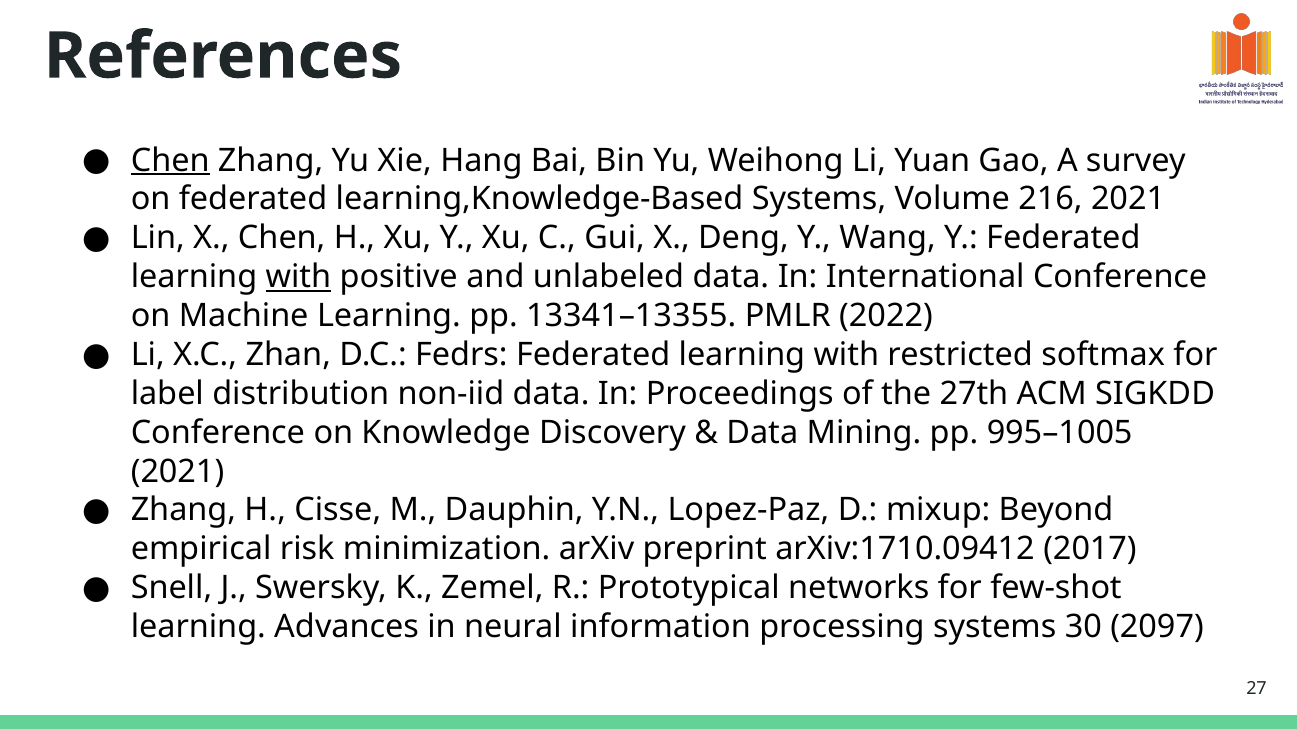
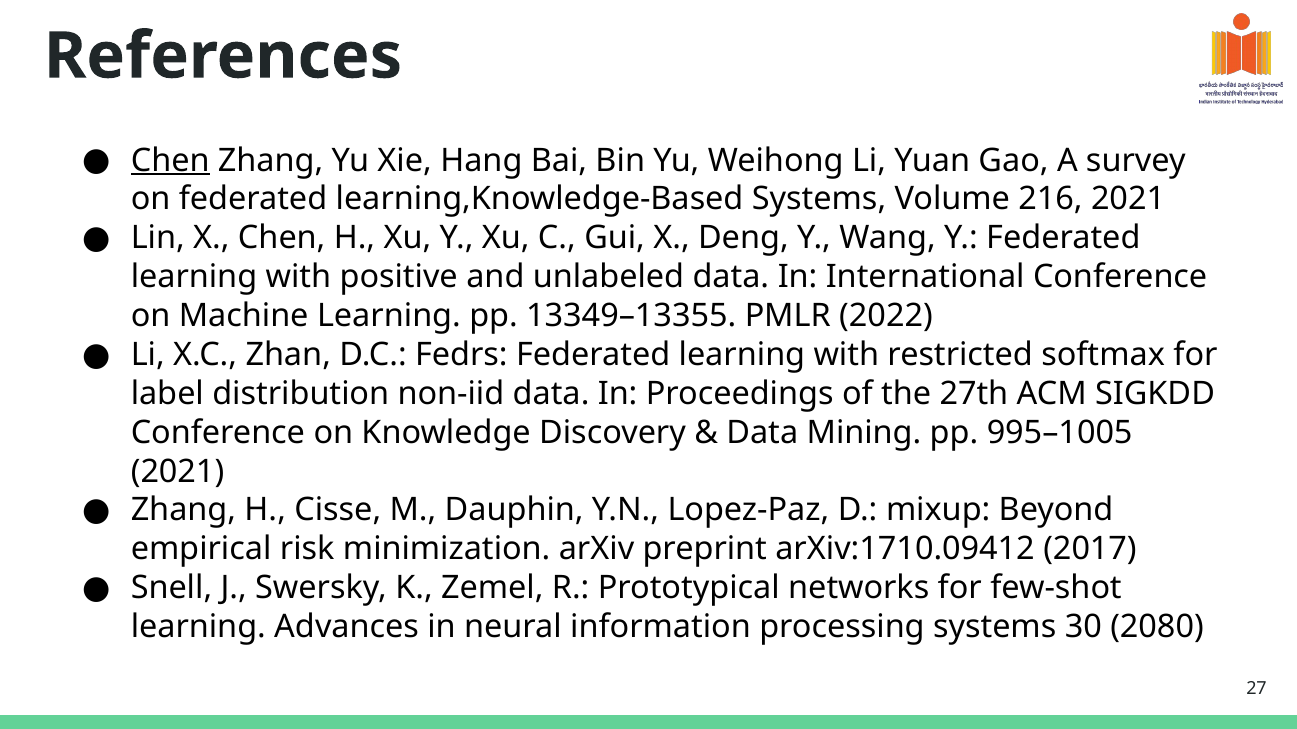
with at (298, 277) underline: present -> none
13341–13355: 13341–13355 -> 13349–13355
2097: 2097 -> 2080
